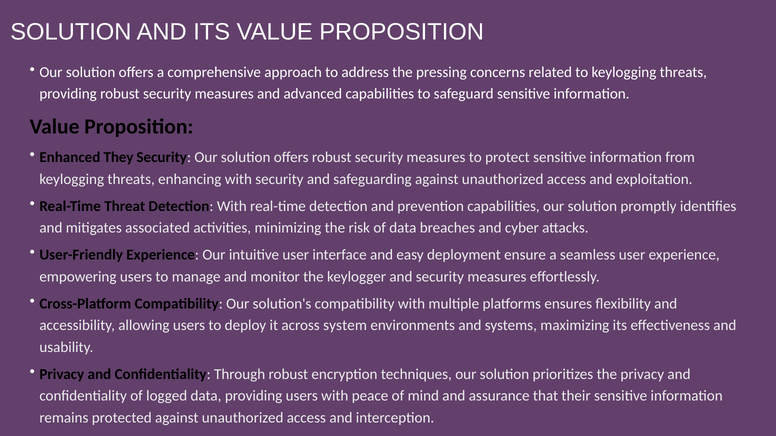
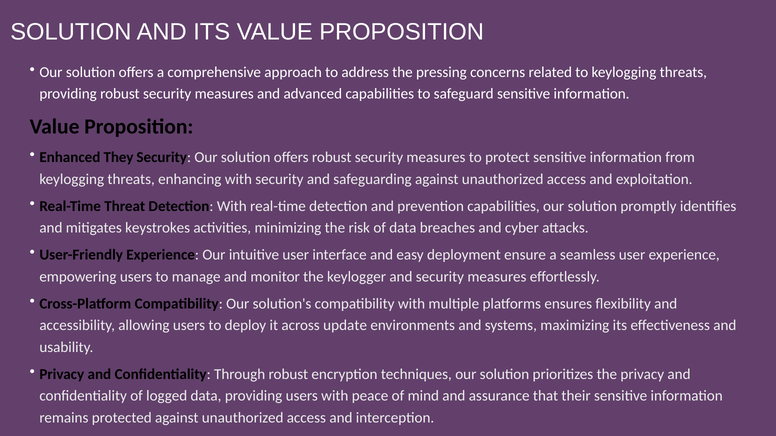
associated: associated -> keystrokes
system: system -> update
